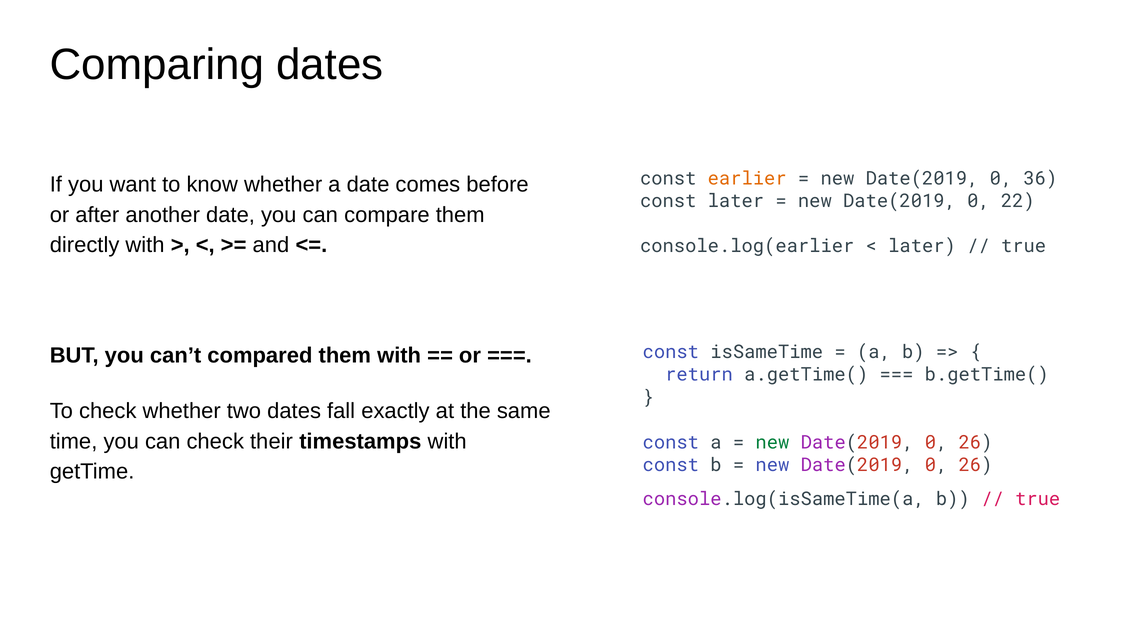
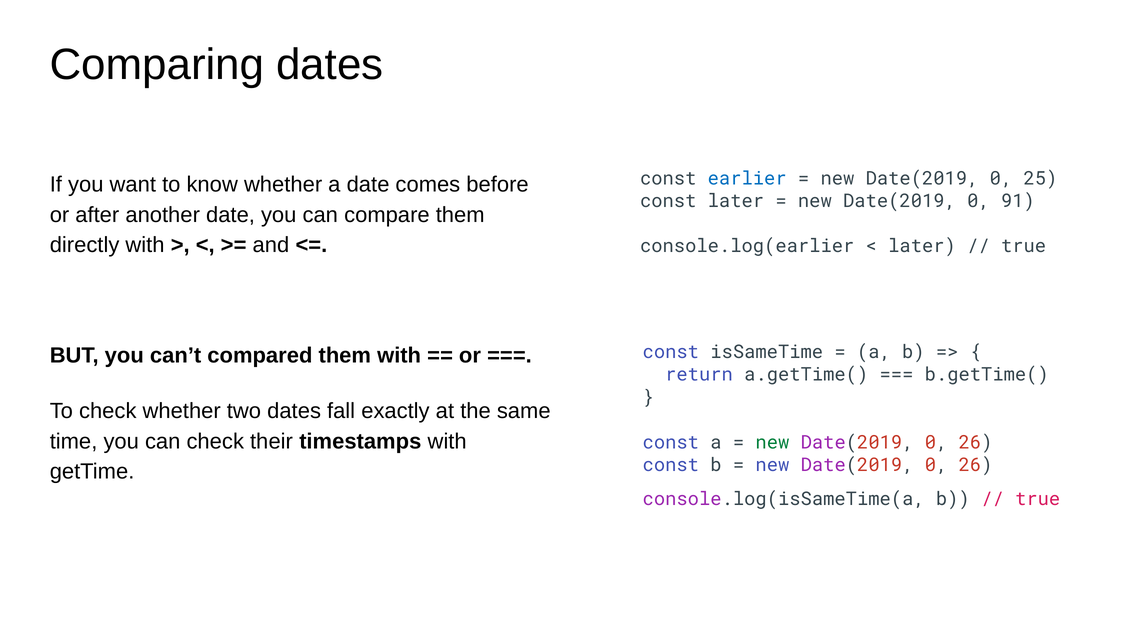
earlier colour: orange -> blue
36: 36 -> 25
22: 22 -> 91
